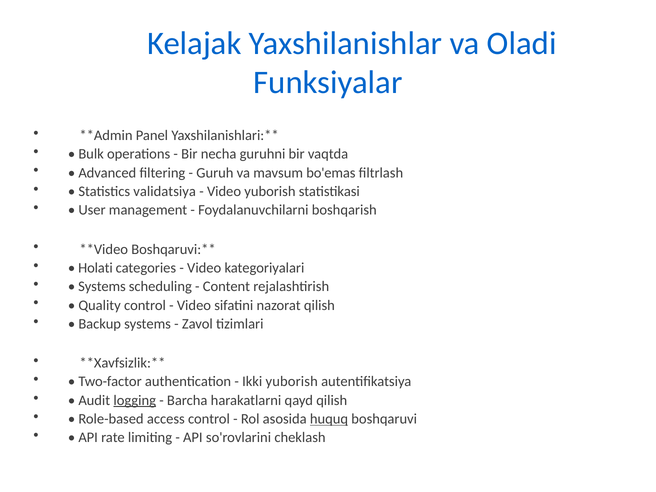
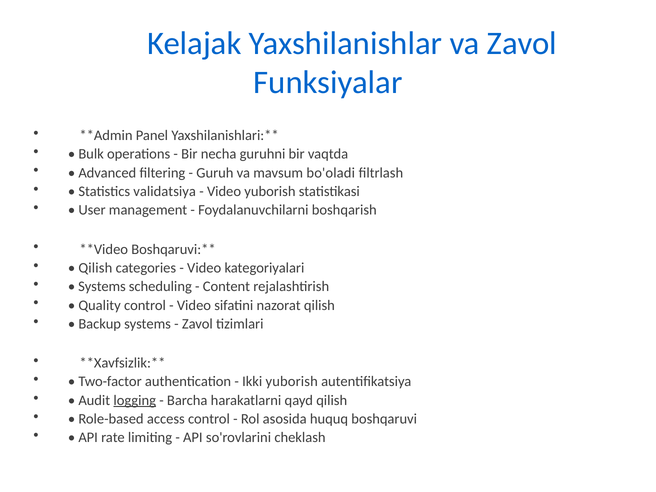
va Oladi: Oladi -> Zavol
bo'emas: bo'emas -> bo'oladi
Holati at (95, 268): Holati -> Qilish
huquq underline: present -> none
